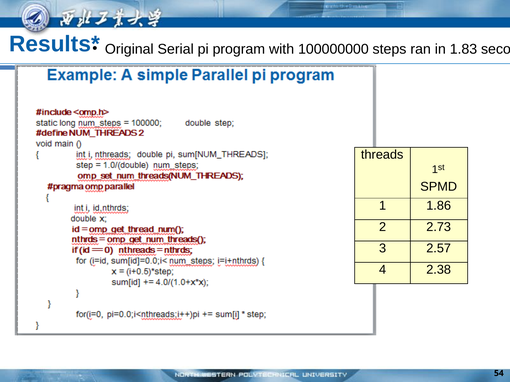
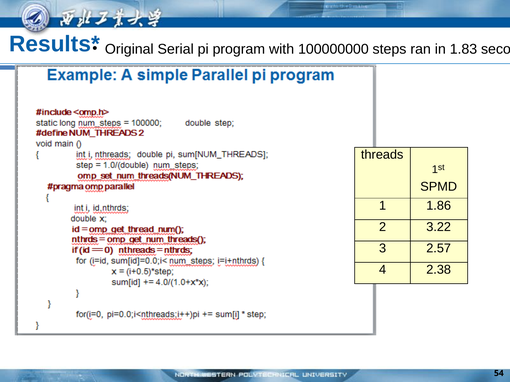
2.73: 2.73 -> 3.22
